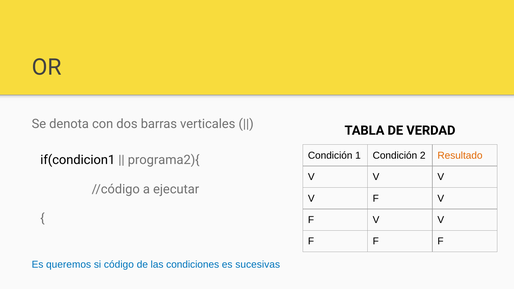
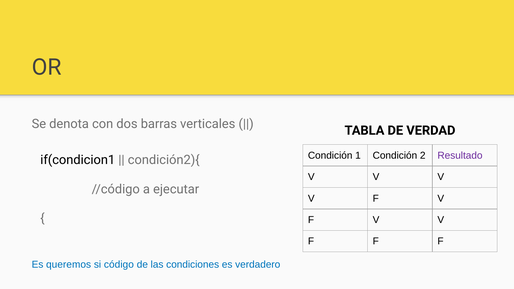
Resultado colour: orange -> purple
programa2){: programa2){ -> condición2){
sucesivas: sucesivas -> verdadero
